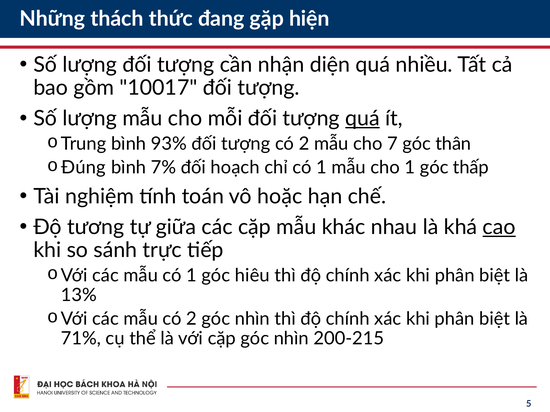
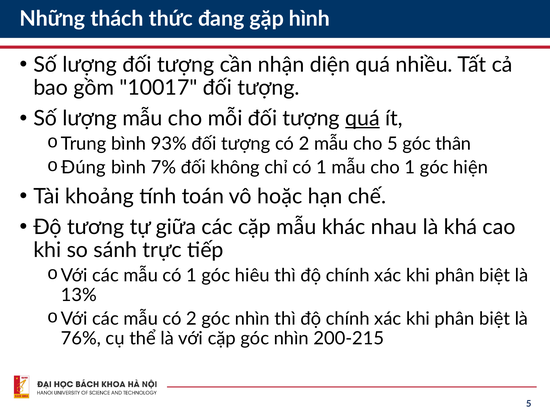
hiện: hiện -> hình
cho 7: 7 -> 5
hoạch: hoạch -> không
thấp: thấp -> hiện
nghiệm: nghiệm -> khoảng
cao underline: present -> none
71%: 71% -> 76%
